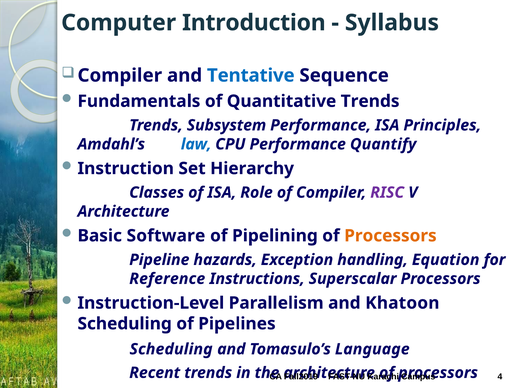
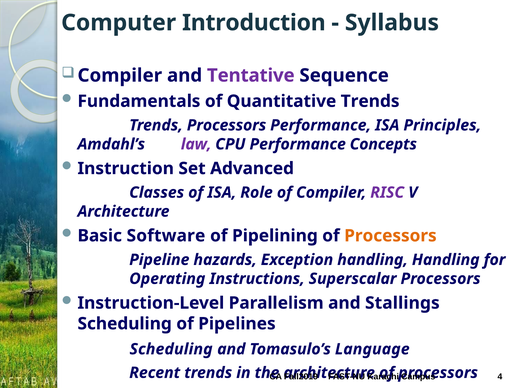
Tentative colour: blue -> purple
Trends Subsystem: Subsystem -> Processors
law colour: blue -> purple
Quantify: Quantify -> Concepts
Hierarchy: Hierarchy -> Advanced
handling Equation: Equation -> Handling
Reference: Reference -> Operating
Khatoon: Khatoon -> Stallings
